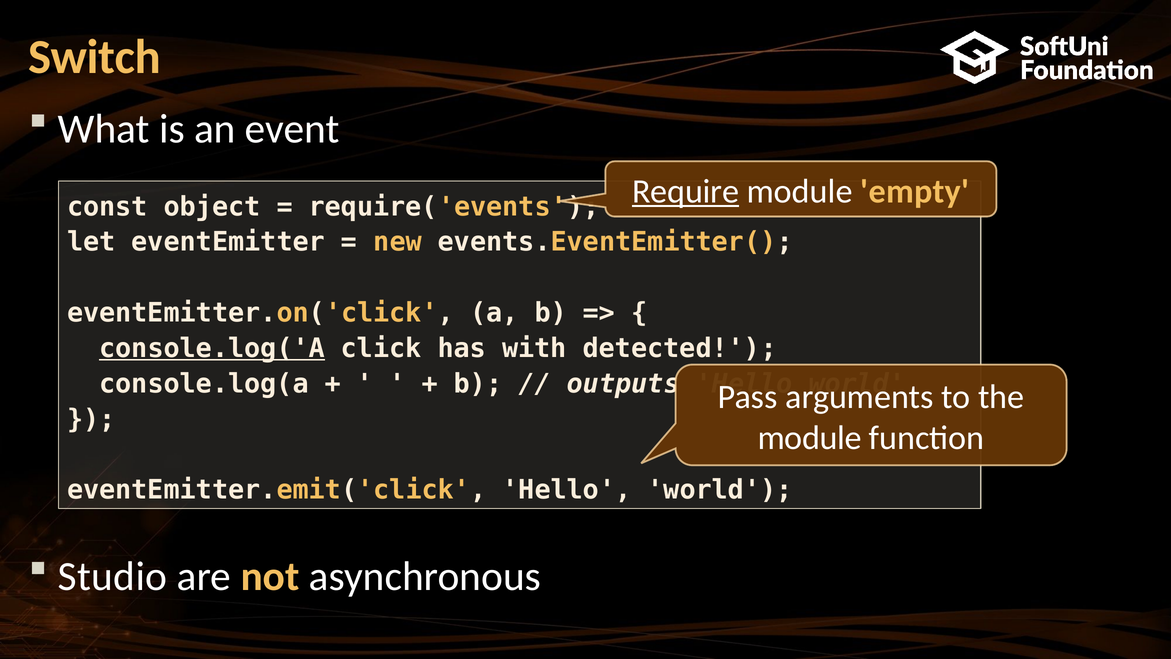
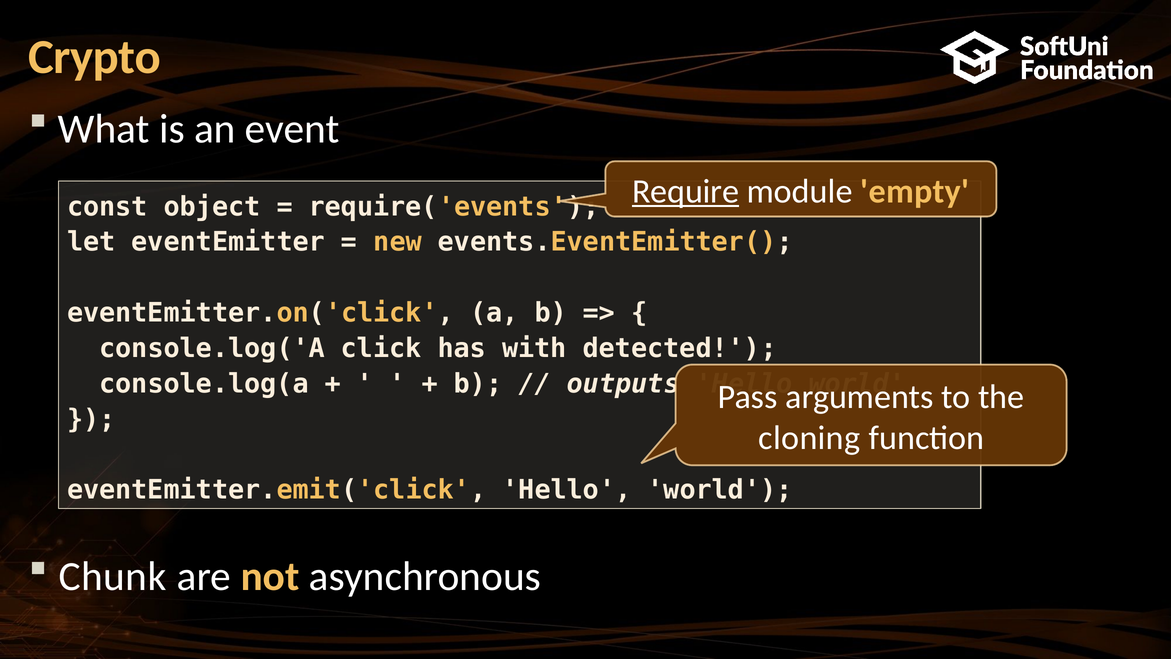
Switch: Switch -> Crypto
console.log('A underline: present -> none
module at (810, 438): module -> cloning
Studio: Studio -> Chunk
